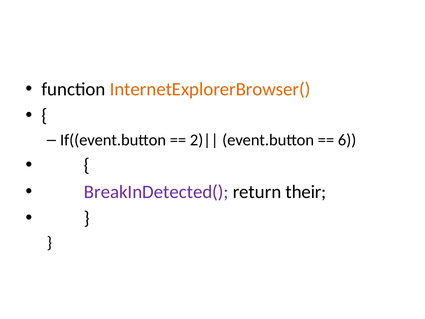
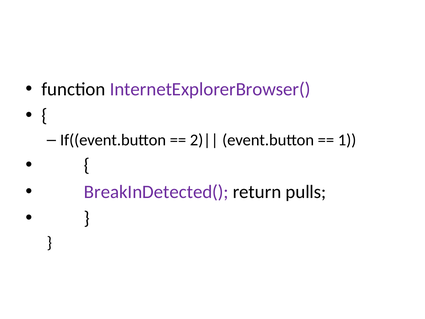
InternetExplorerBrowser( colour: orange -> purple
6: 6 -> 1
their: their -> pulls
